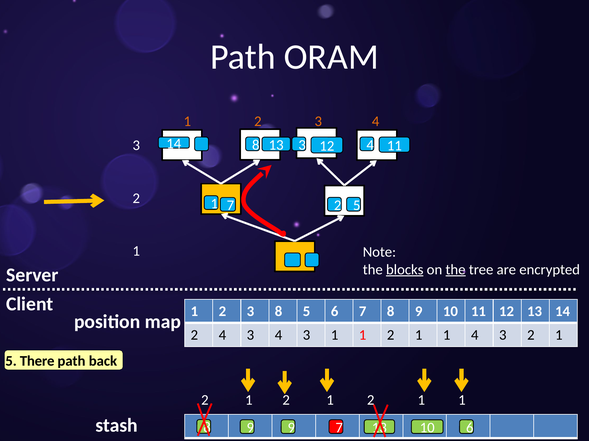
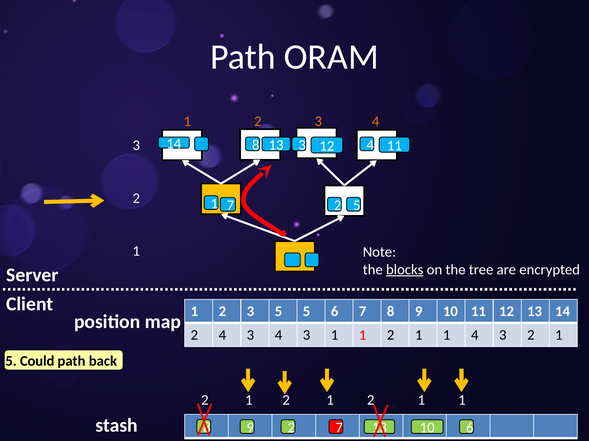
the at (456, 270) underline: present -> none
3 8: 8 -> 5
There: There -> Could
9 9: 9 -> 2
